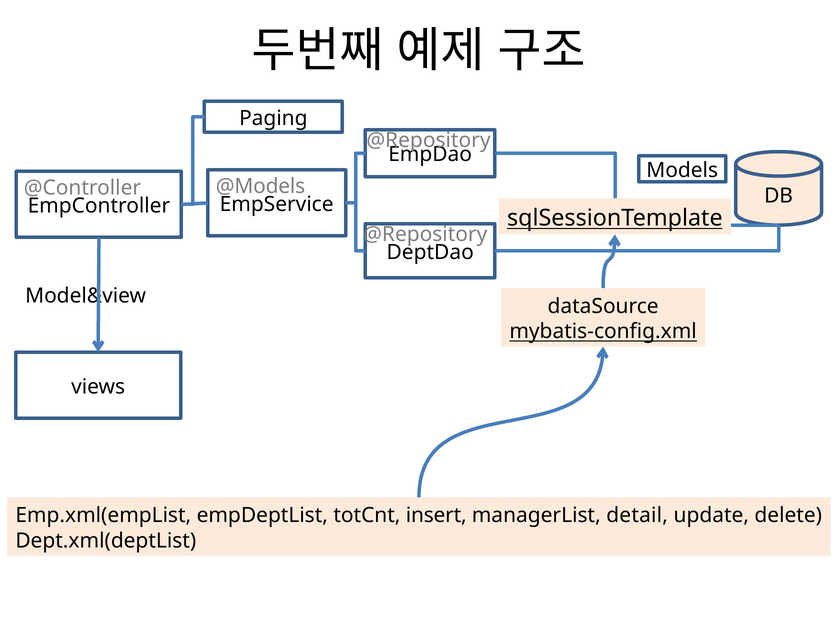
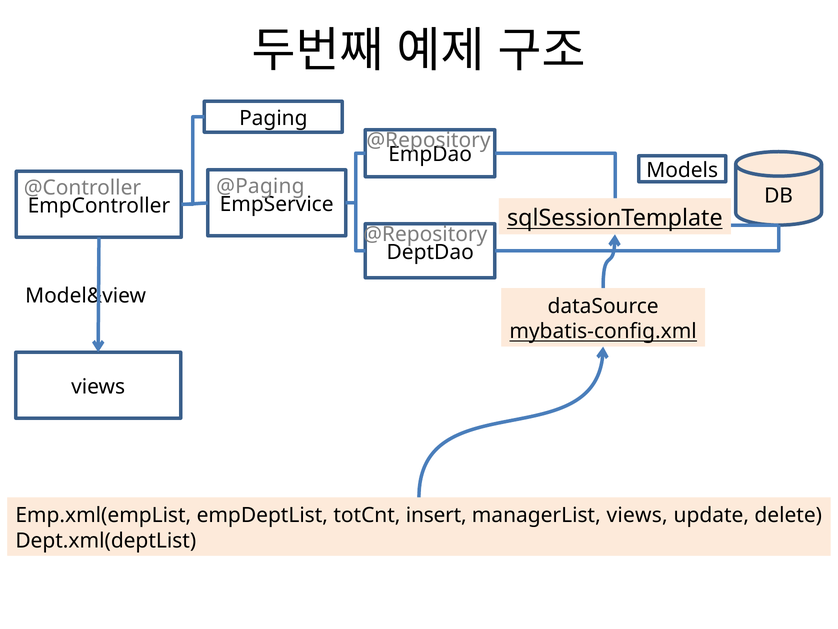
@Models: @Models -> @Paging
managerList detail: detail -> views
